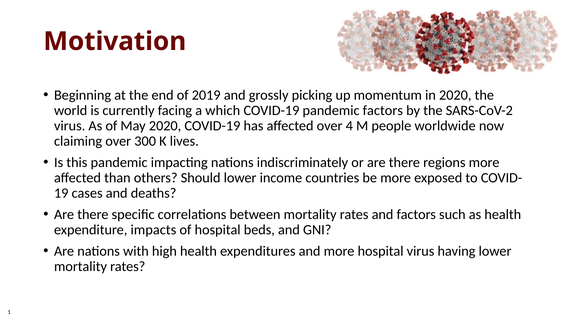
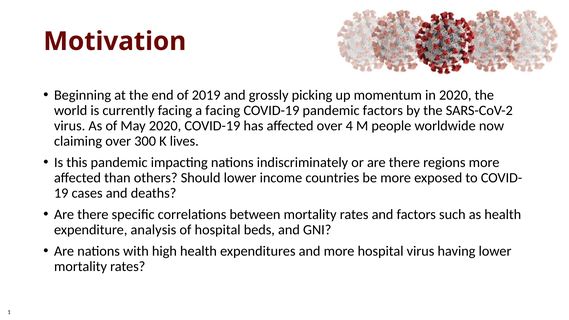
a which: which -> facing
impacts: impacts -> analysis
